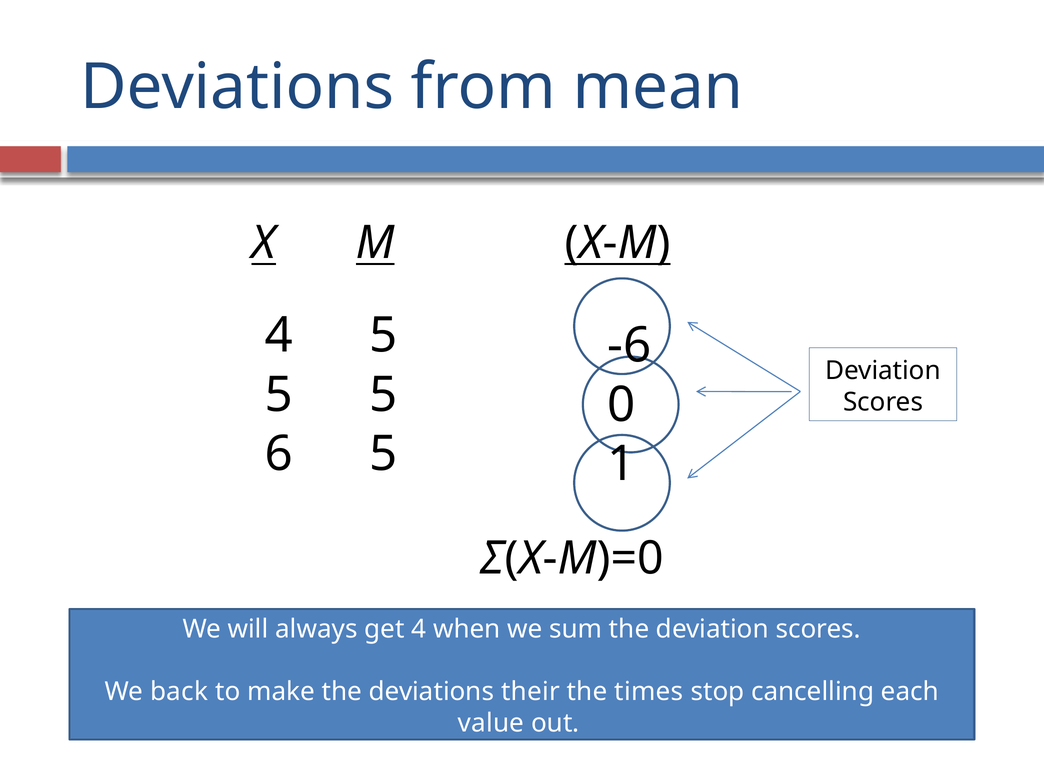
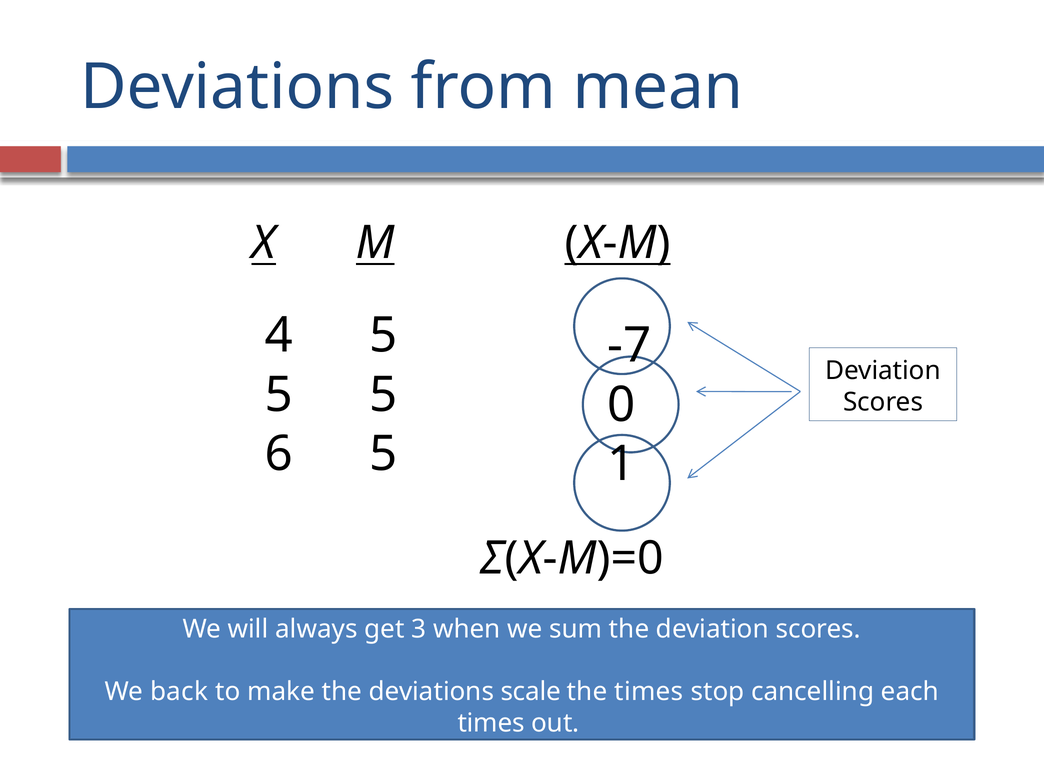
-6: -6 -> -7
get 4: 4 -> 3
their: their -> scale
value at (491, 723): value -> times
